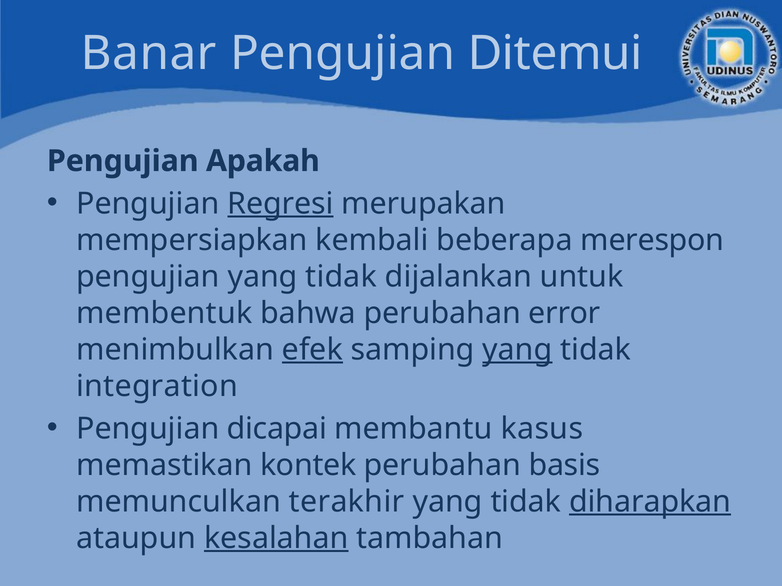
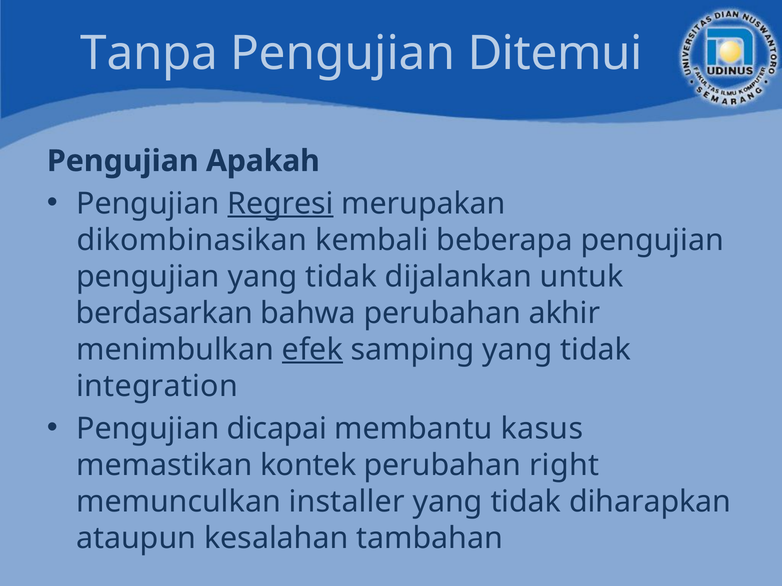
Banar: Banar -> Tanpa
mempersiapkan: mempersiapkan -> dikombinasikan
beberapa merespon: merespon -> pengujian
membentuk: membentuk -> berdasarkan
error: error -> akhir
yang at (517, 350) underline: present -> none
basis: basis -> right
terakhir: terakhir -> installer
diharapkan underline: present -> none
kesalahan underline: present -> none
